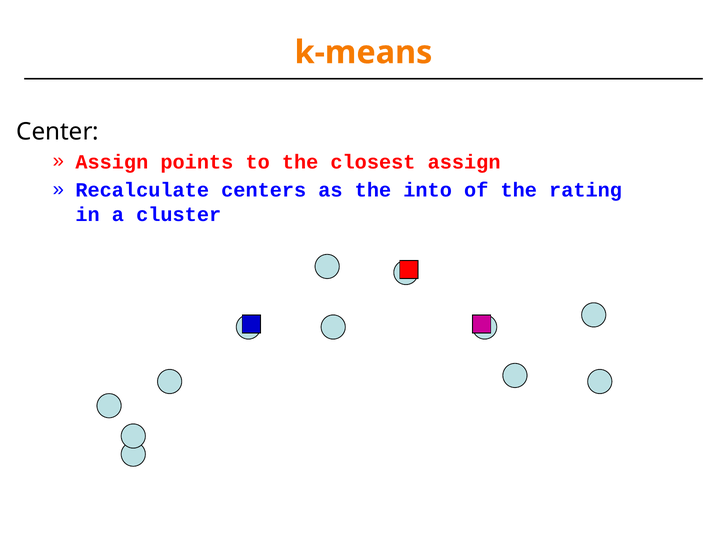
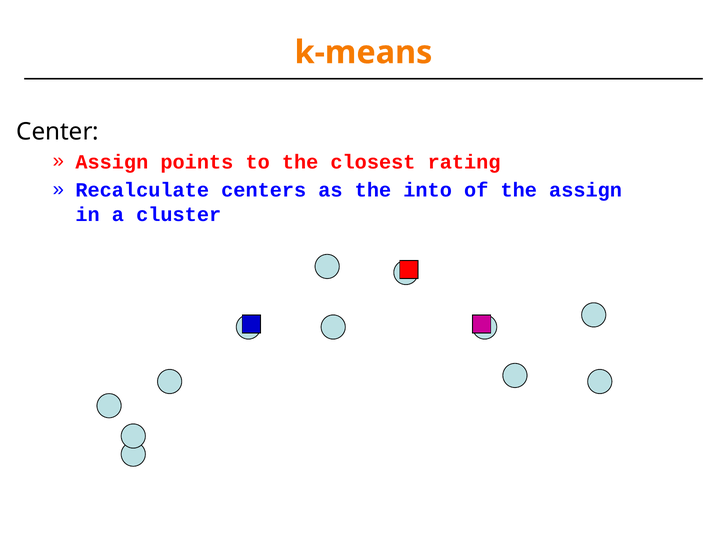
closest assign: assign -> rating
the rating: rating -> assign
